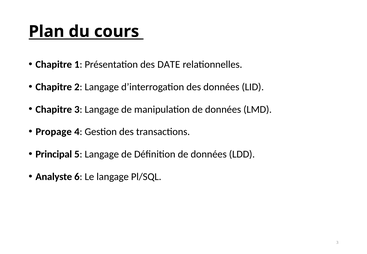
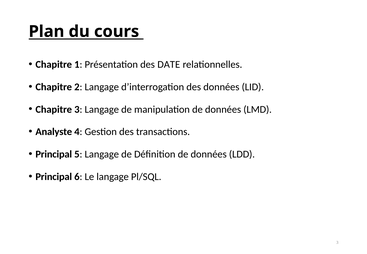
Propage: Propage -> Analyste
Analyste at (54, 177): Analyste -> Principal
